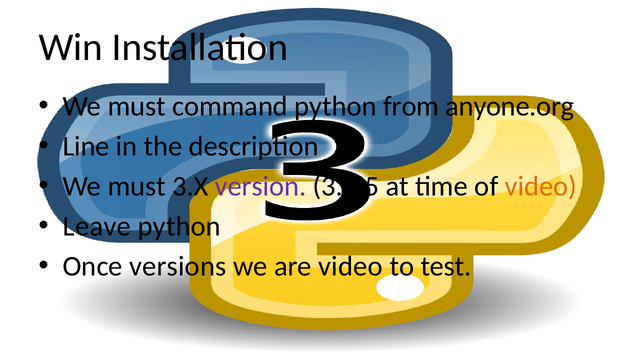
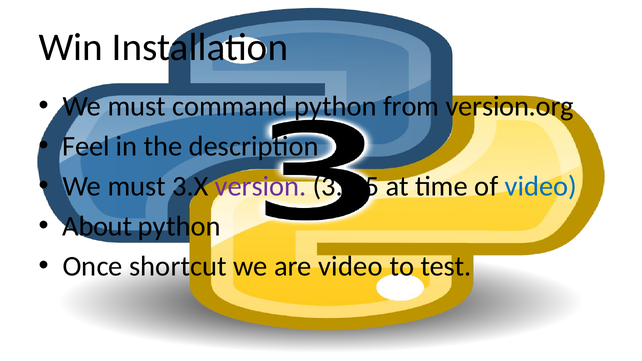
anyone.org: anyone.org -> version.org
Line: Line -> Feel
video at (541, 187) colour: orange -> blue
Leave: Leave -> About
versions: versions -> shortcut
